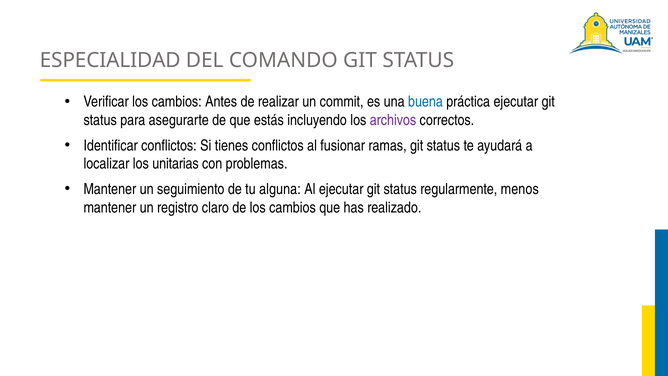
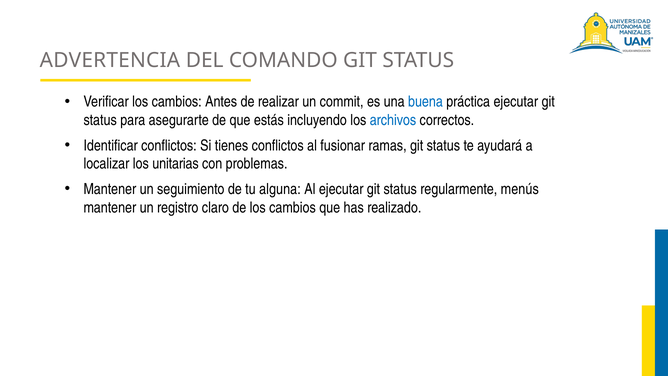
ESPECIALIDAD: ESPECIALIDAD -> ADVERTENCIA
archivos colour: purple -> blue
menos: menos -> menús
